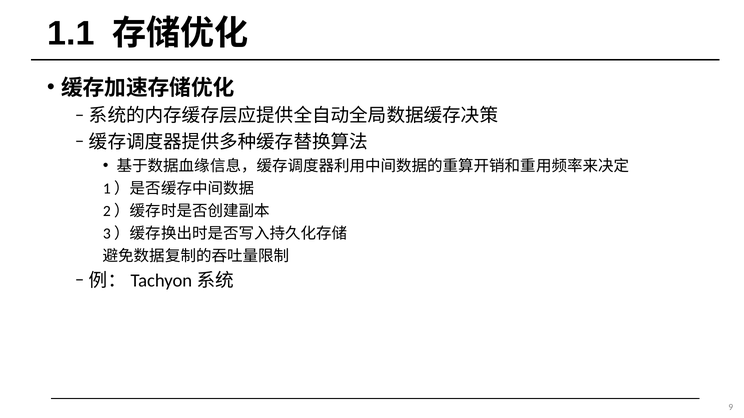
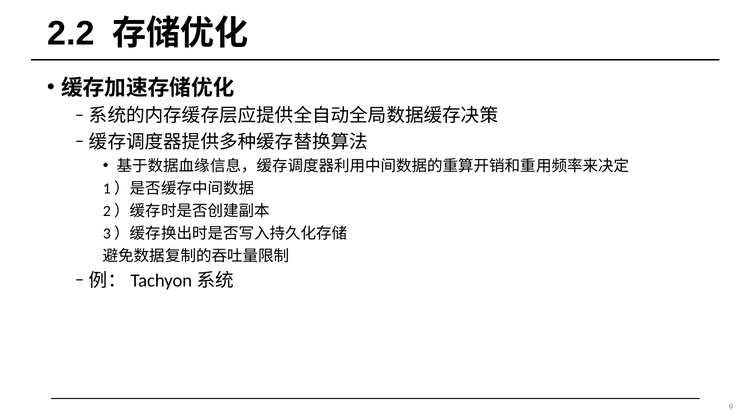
1.1: 1.1 -> 2.2
